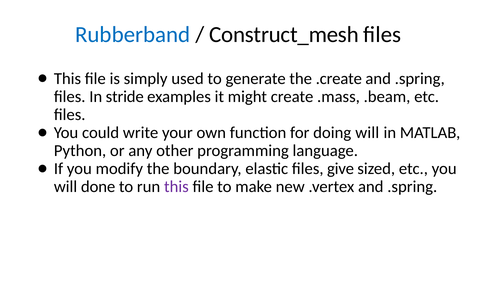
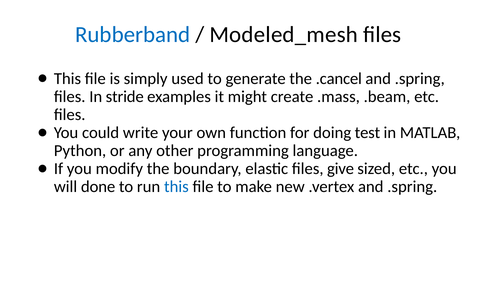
Construct_mesh: Construct_mesh -> Modeled_mesh
.create: .create -> .cancel
doing will: will -> test
this at (176, 187) colour: purple -> blue
